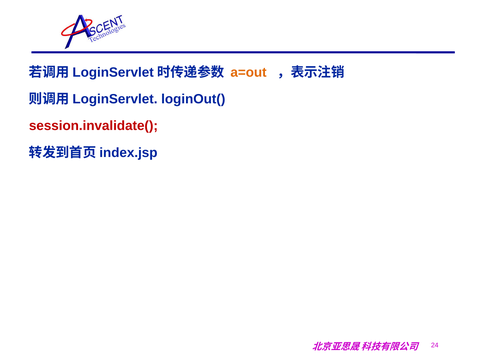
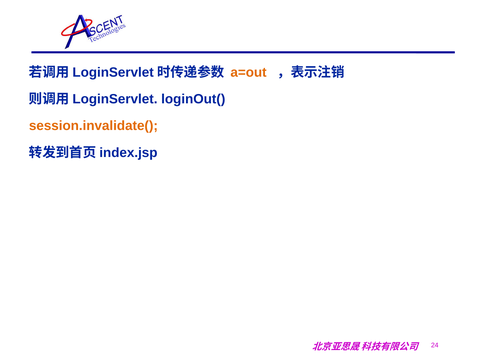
session.invalidate( colour: red -> orange
